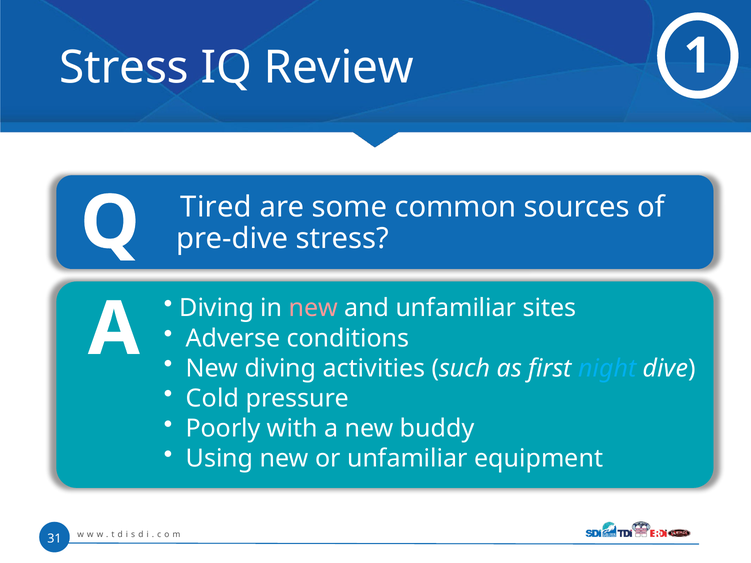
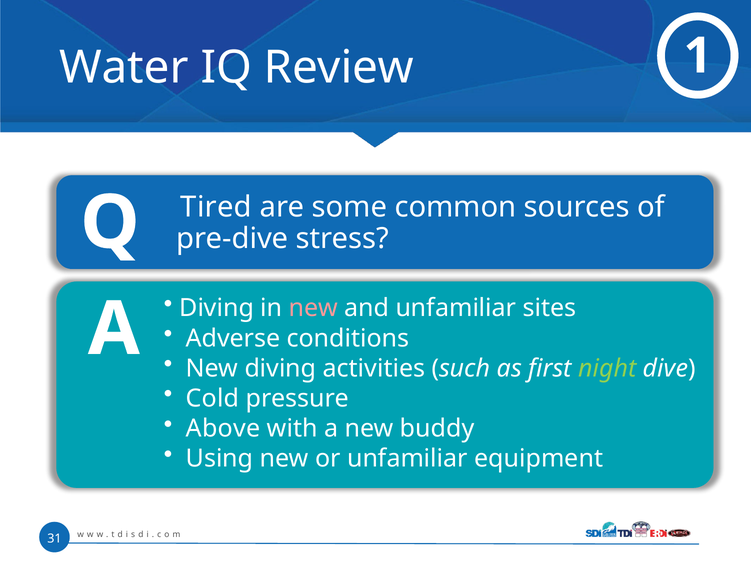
Stress at (124, 67): Stress -> Water
night colour: light blue -> light green
Poorly: Poorly -> Above
